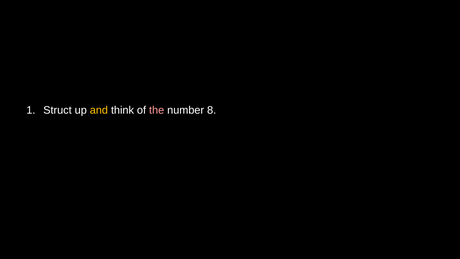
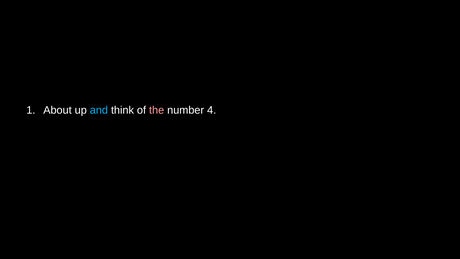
Struct: Struct -> About
and colour: yellow -> light blue
8: 8 -> 4
